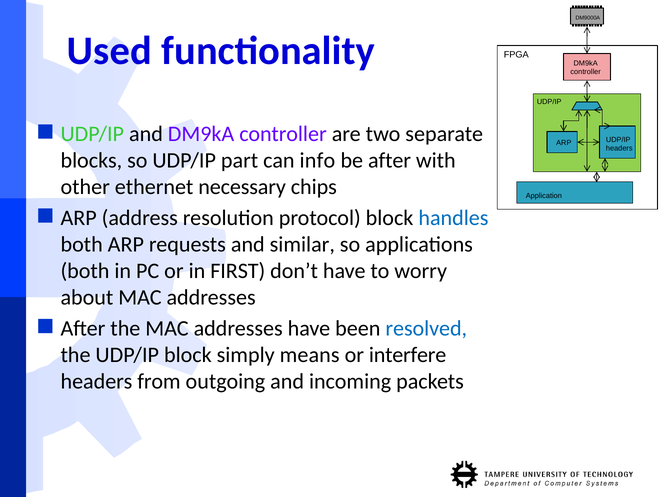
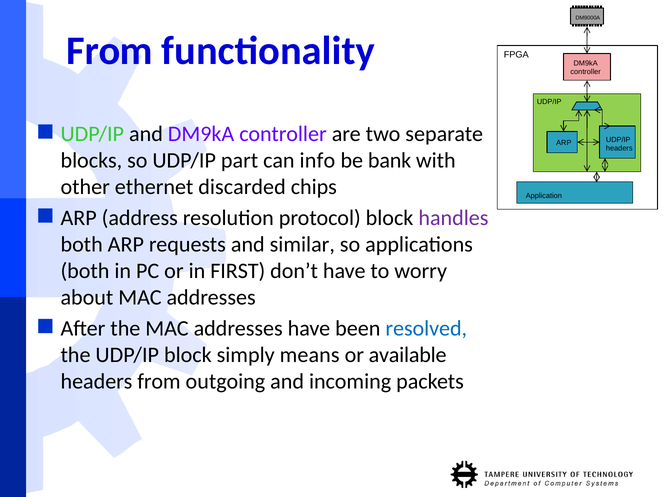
Used at (109, 51): Used -> From
be after: after -> bank
necessary: necessary -> discarded
handles colour: blue -> purple
interfere: interfere -> available
